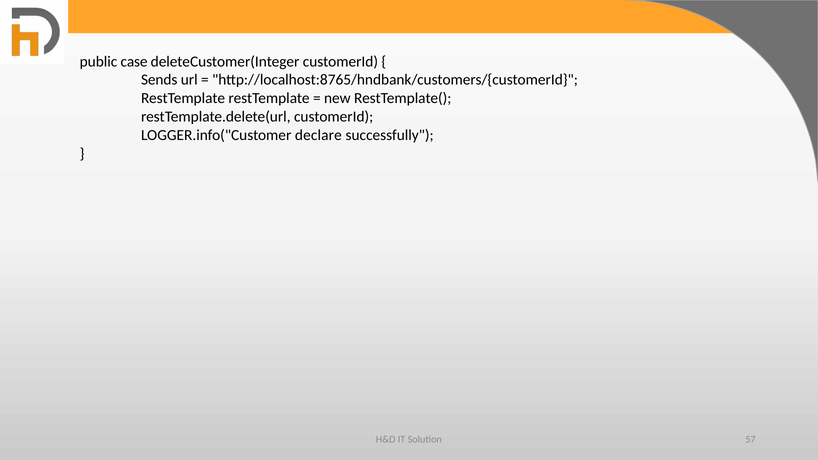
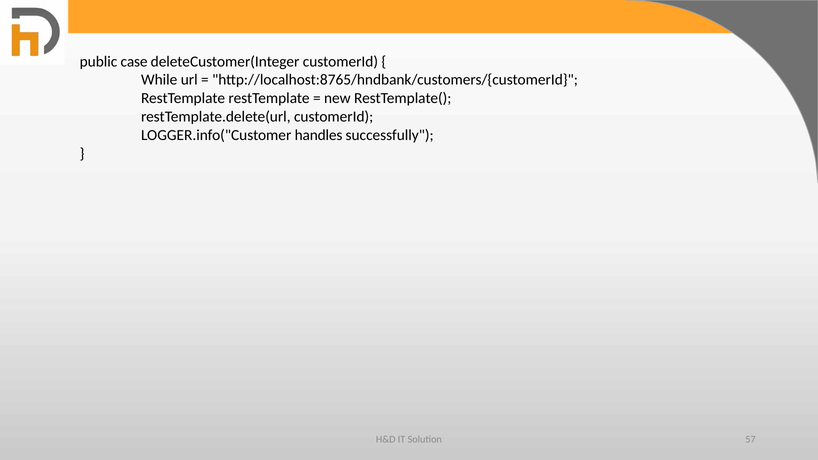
Sends: Sends -> While
declare: declare -> handles
